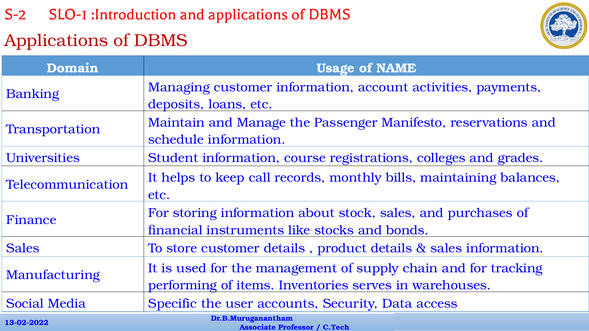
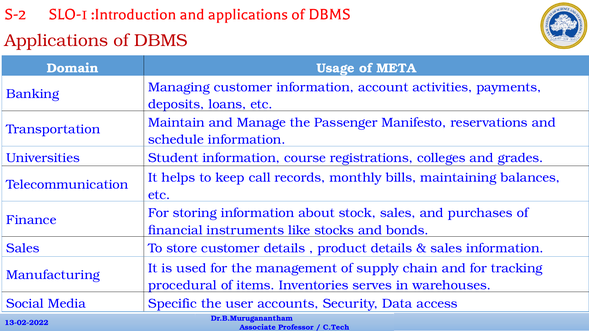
NAME: NAME -> META
performing: performing -> procedural
